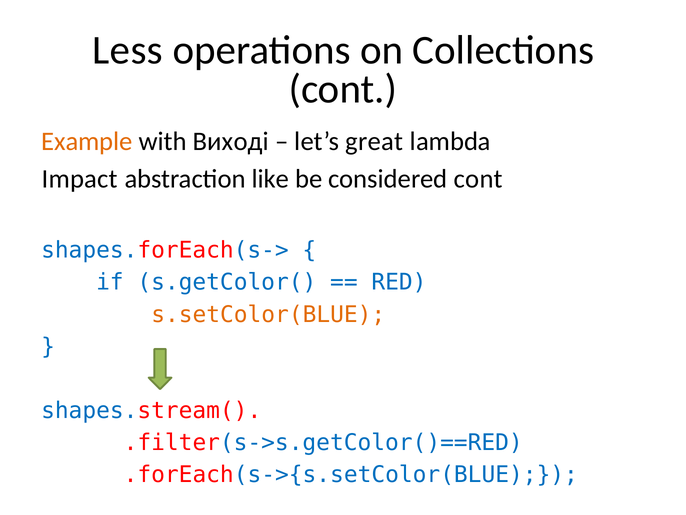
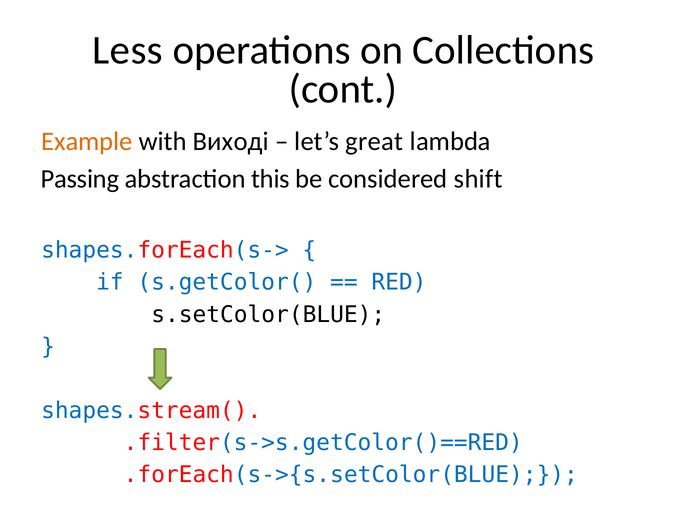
Impact: Impact -> Passing
like: like -> this
considered cont: cont -> shift
s.setColor(BLUE colour: orange -> black
